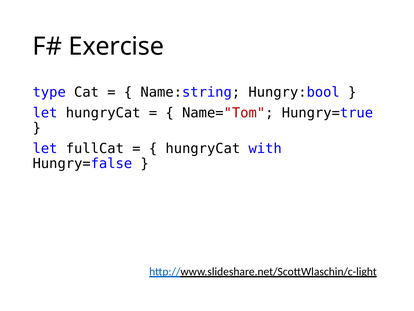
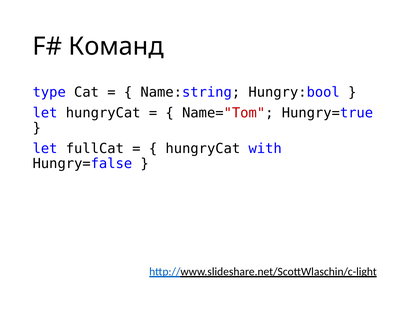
Exercise: Exercise -> Команд
